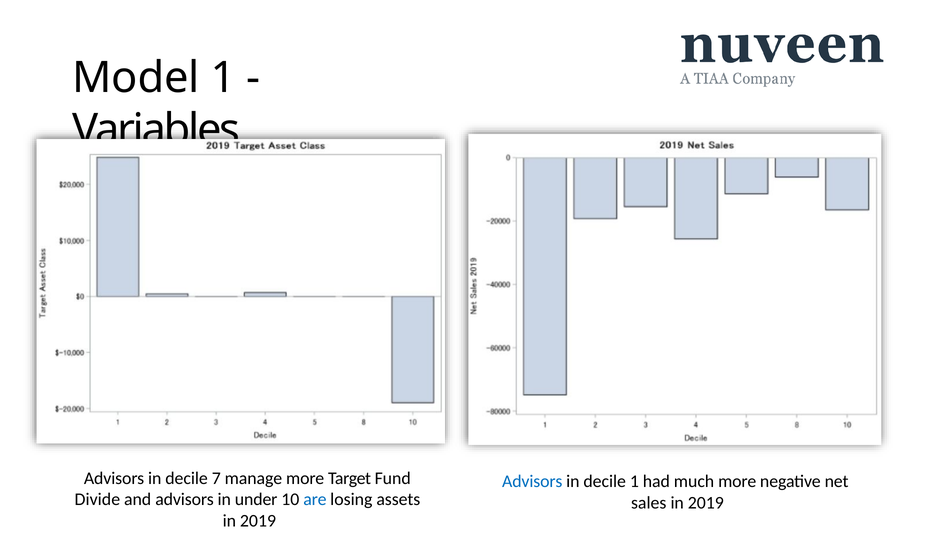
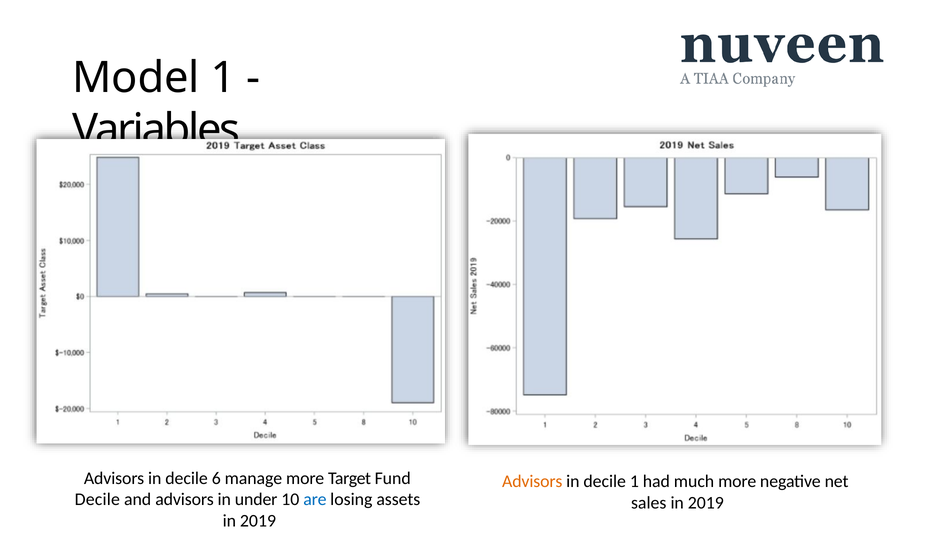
7: 7 -> 6
Advisors at (532, 482) colour: blue -> orange
Divide at (97, 500): Divide -> Decile
